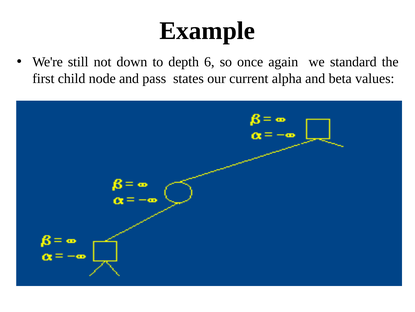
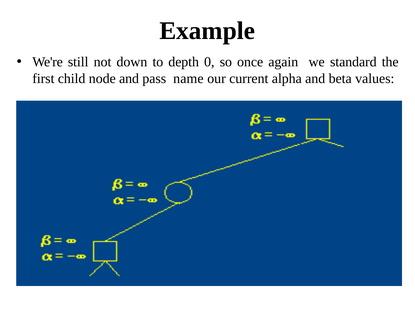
6: 6 -> 0
states: states -> name
